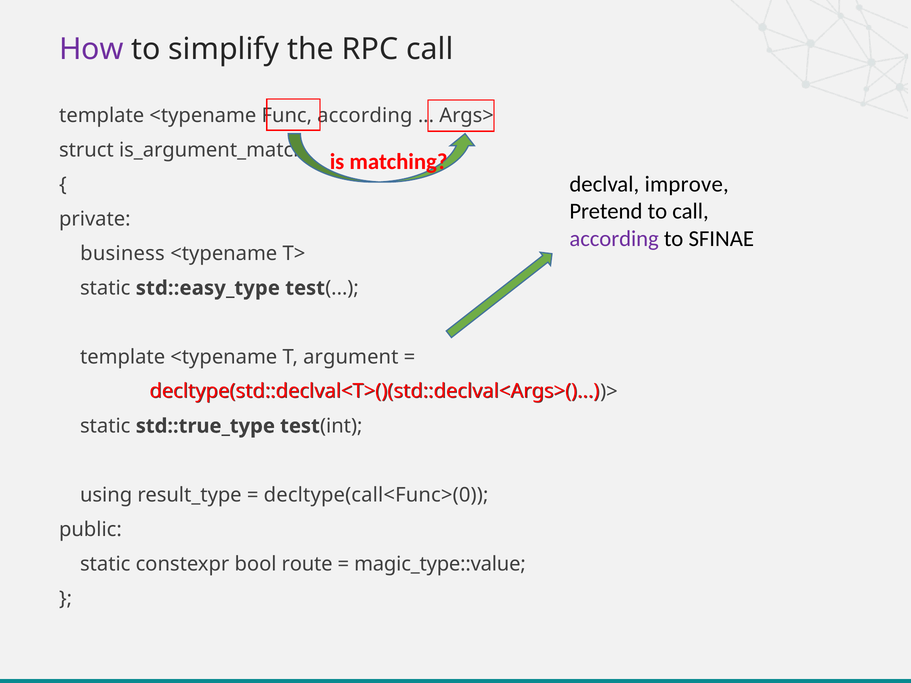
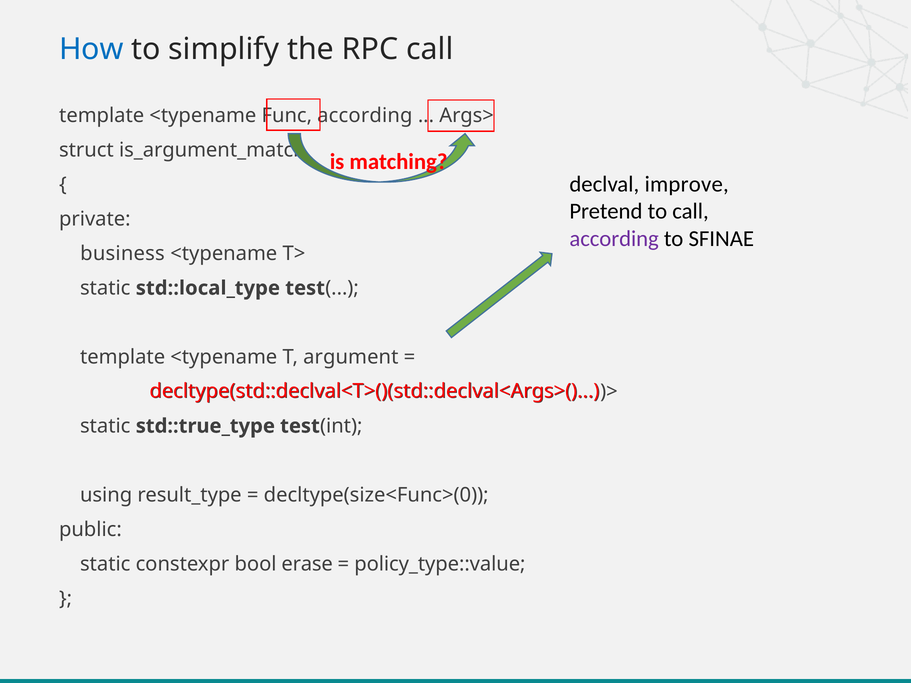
How colour: purple -> blue
std::easy_type: std::easy_type -> std::local_type
decltype(call<Func>(0: decltype(call<Func>(0 -> decltype(size<Func>(0
route: route -> erase
magic_type::value: magic_type::value -> policy_type::value
